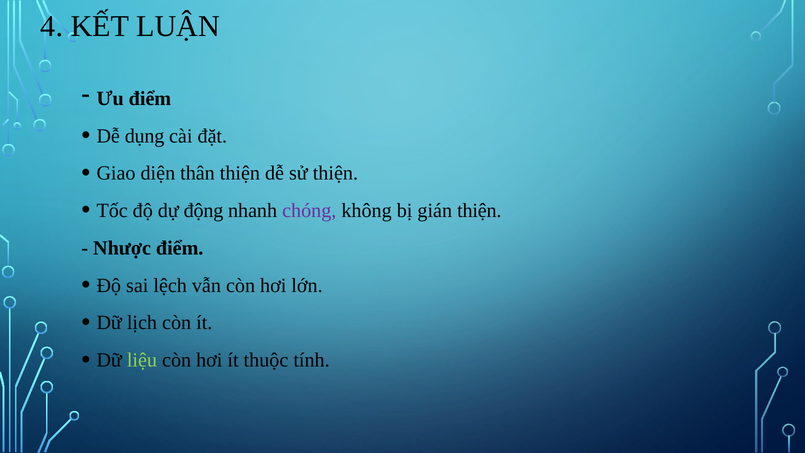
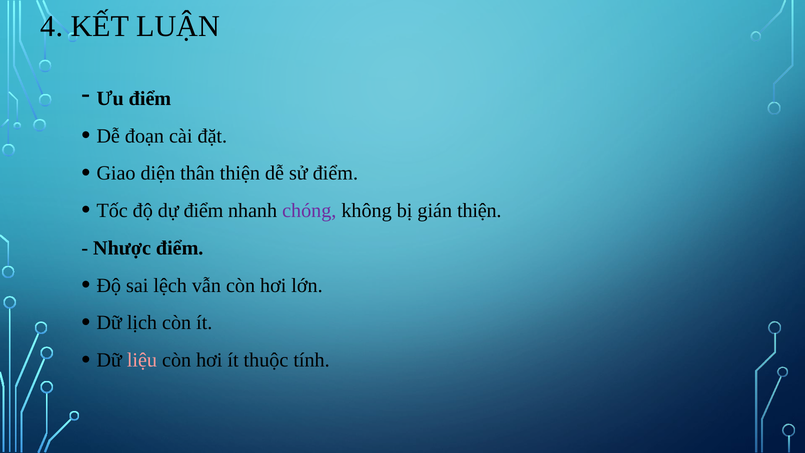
dụng: dụng -> đoạn
sử thiện: thiện -> điểm
dự động: động -> điểm
liệu colour: light green -> pink
